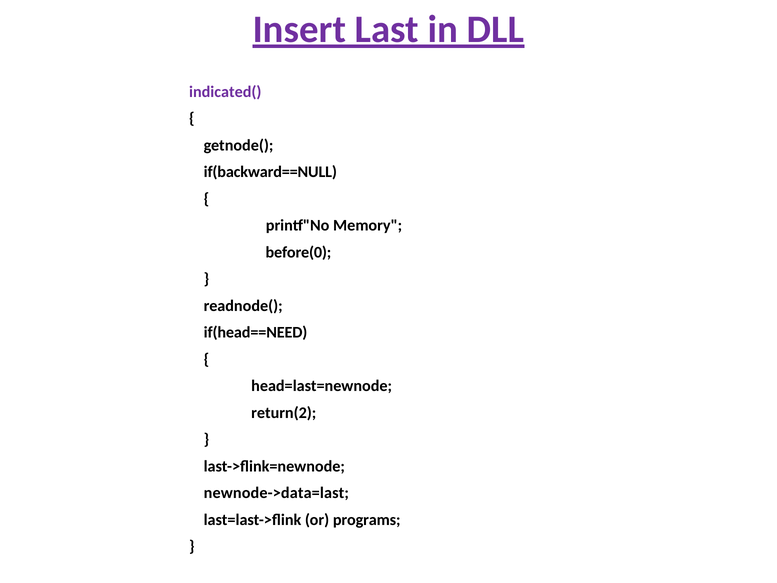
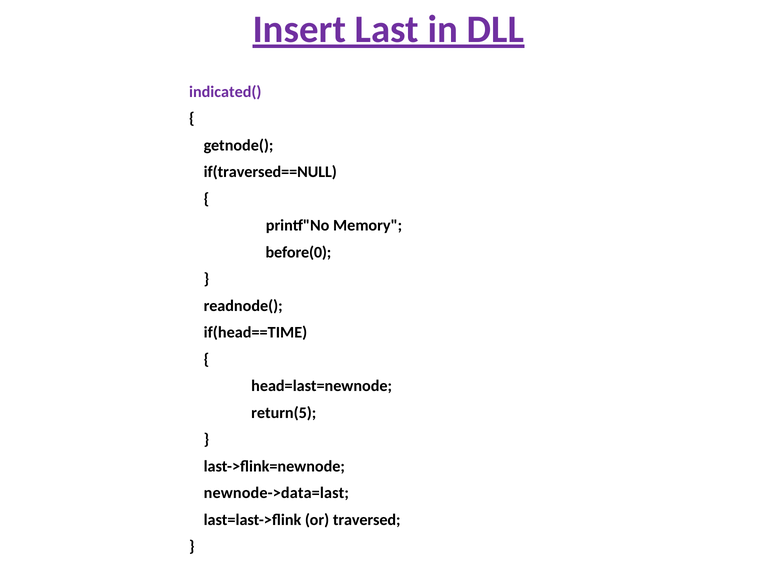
if(backward==NULL: if(backward==NULL -> if(traversed==NULL
if(head==NEED: if(head==NEED -> if(head==TIME
return(2: return(2 -> return(5
programs: programs -> traversed
